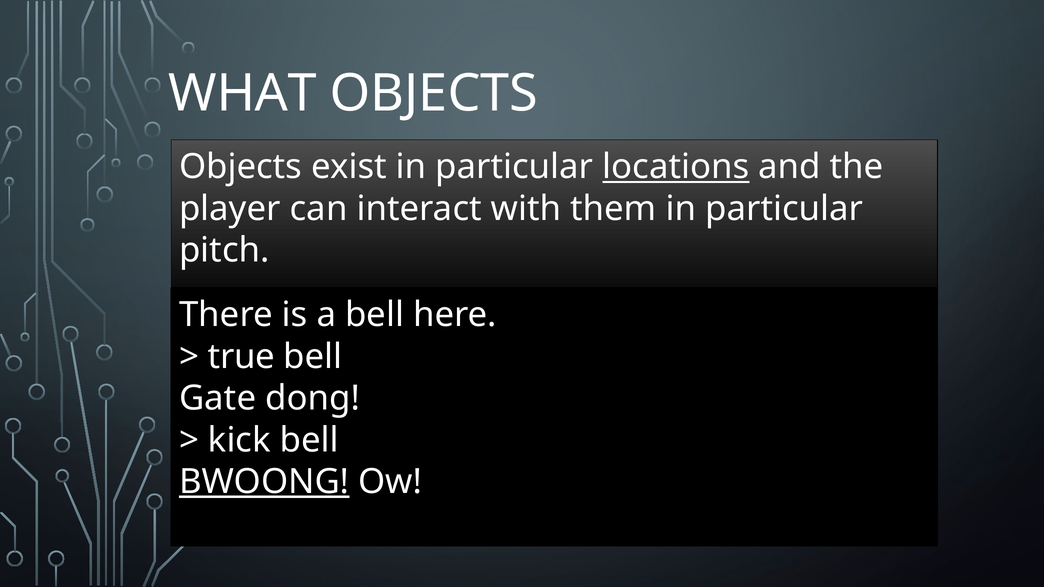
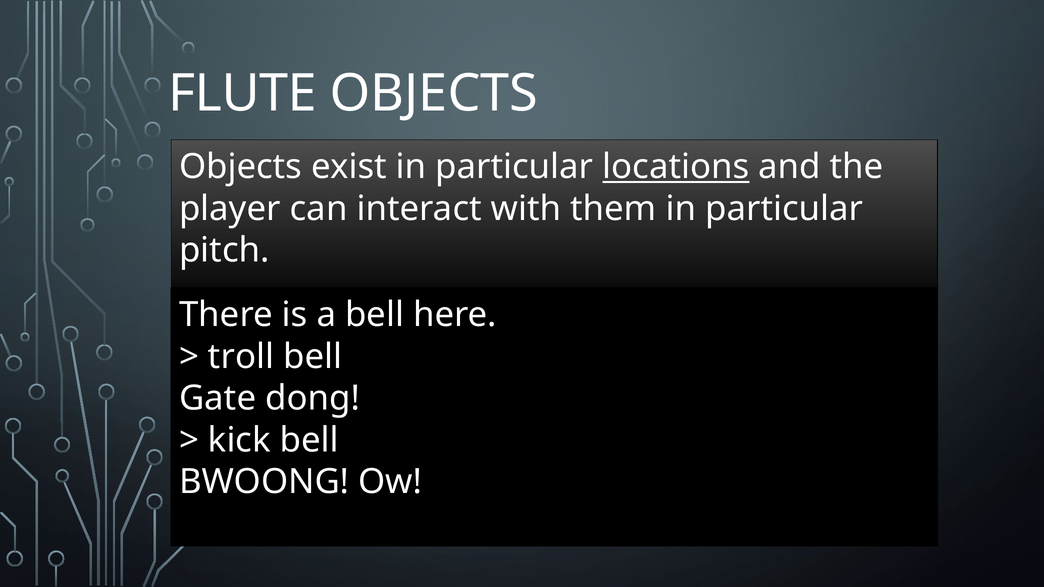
WHAT: WHAT -> FLUTE
true: true -> troll
BWOONG underline: present -> none
